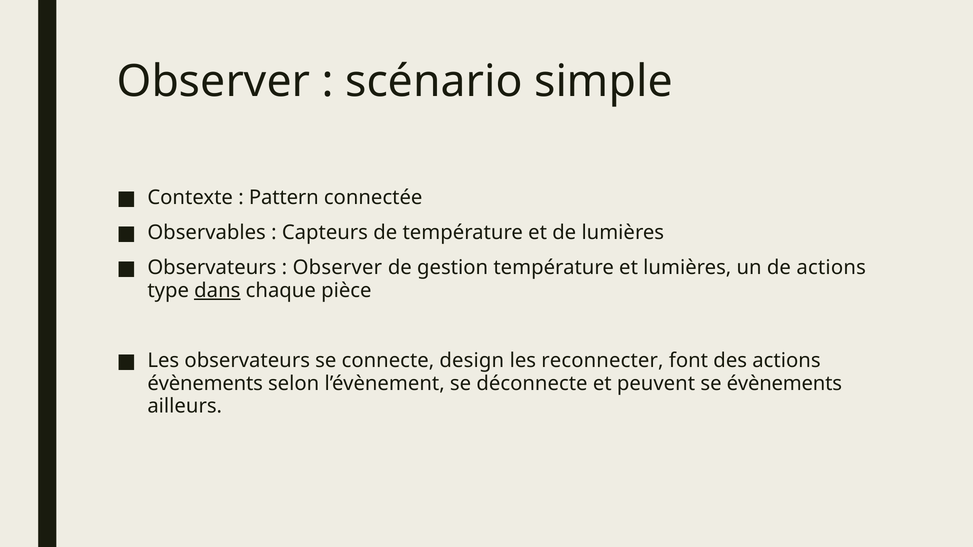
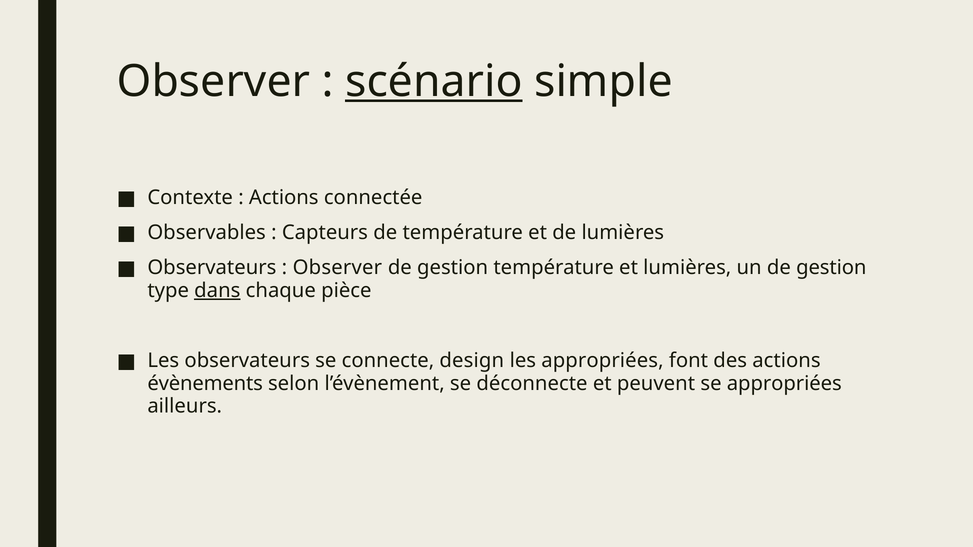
scénario underline: none -> present
Pattern at (284, 198): Pattern -> Actions
un de actions: actions -> gestion
les reconnecter: reconnecter -> appropriées
se évènements: évènements -> appropriées
